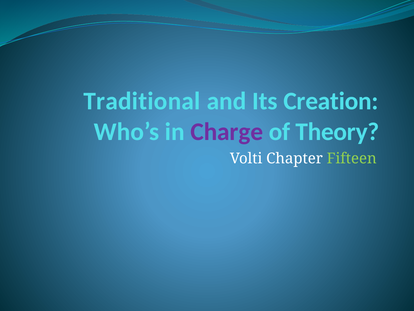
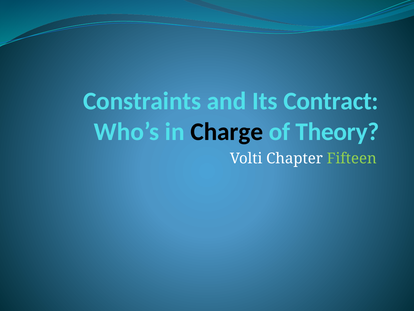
Traditional: Traditional -> Constraints
Creation: Creation -> Contract
Charge colour: purple -> black
